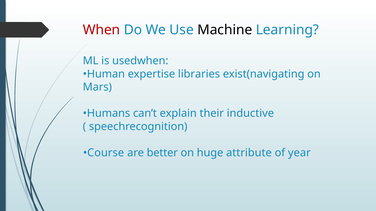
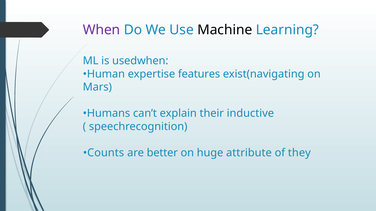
When colour: red -> purple
libraries: libraries -> features
Course: Course -> Counts
year: year -> they
